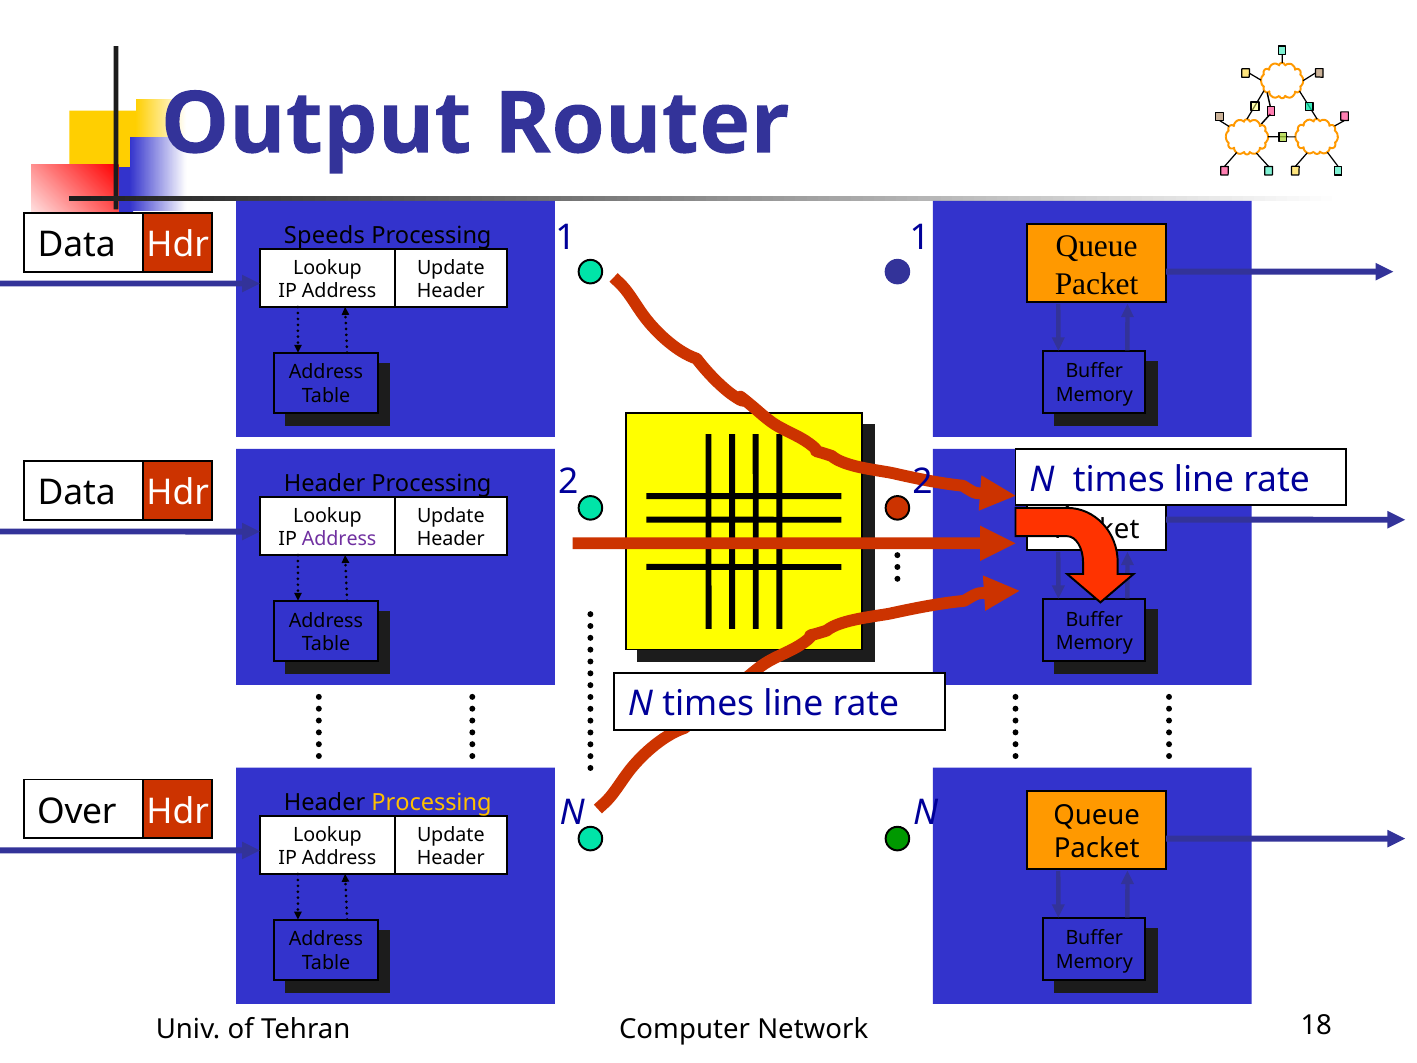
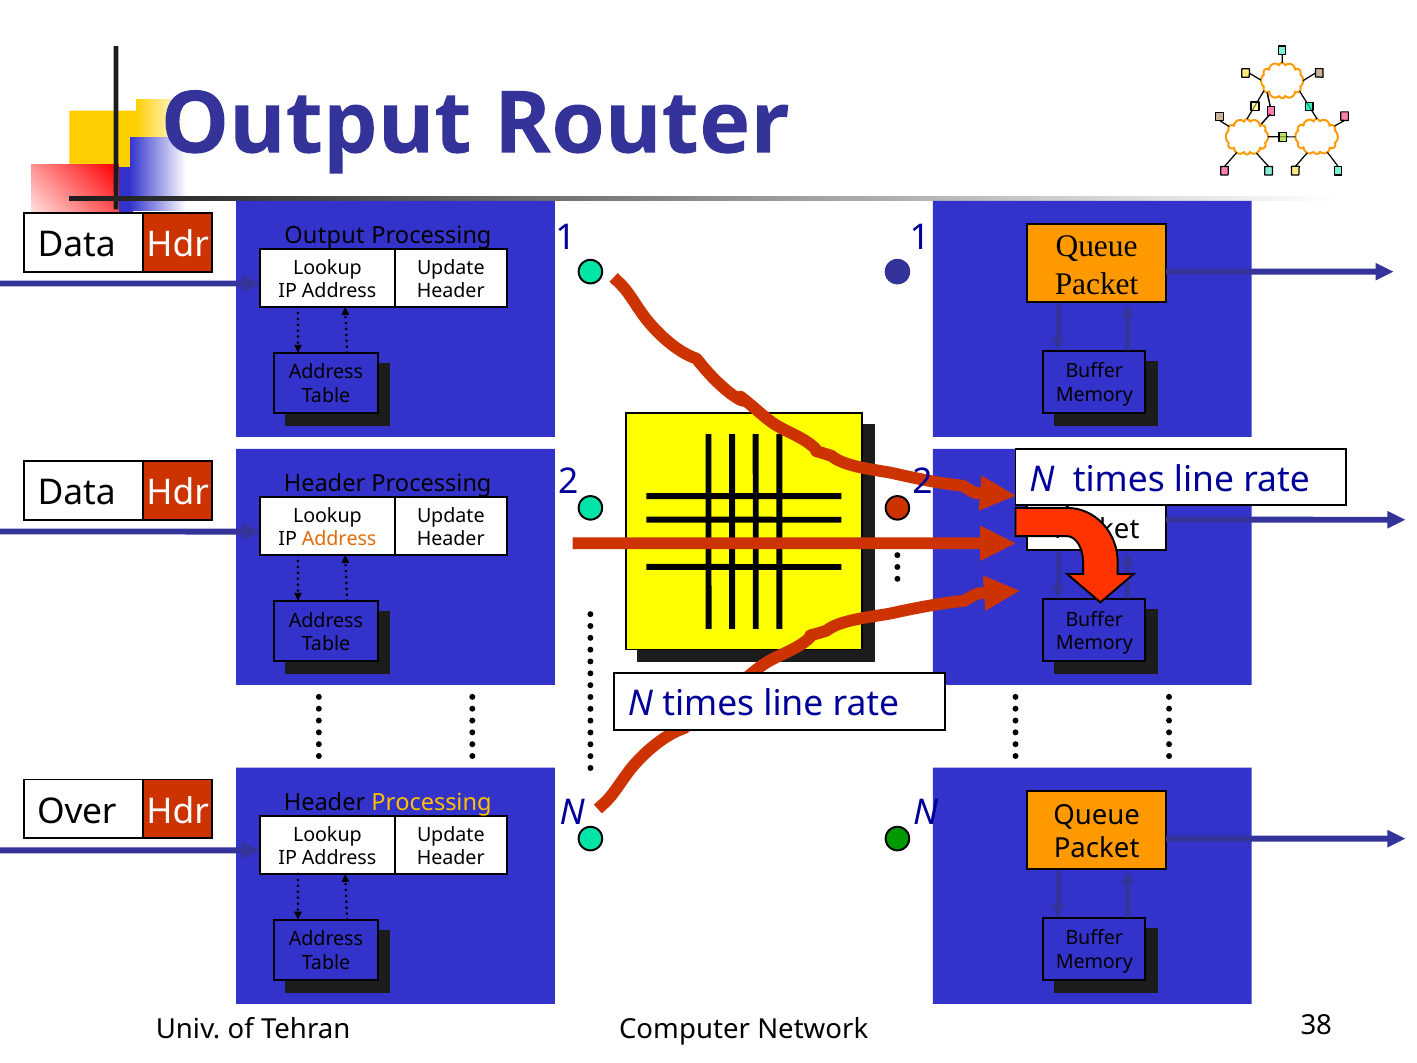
Speeds at (324, 235): Speeds -> Output
Address at (339, 539) colour: purple -> orange
18: 18 -> 38
